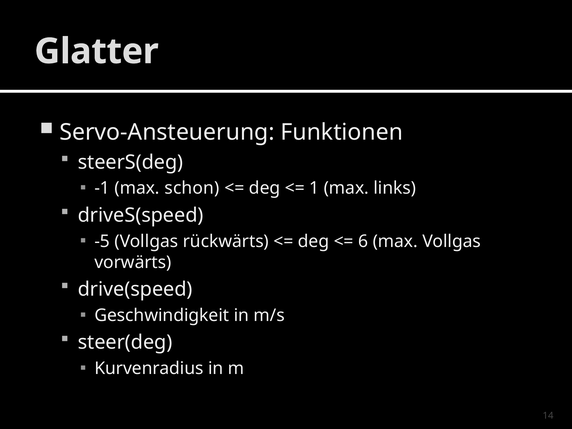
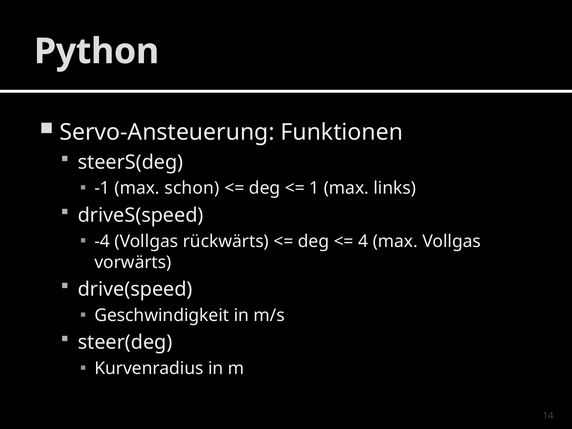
Glatter: Glatter -> Python
-5: -5 -> -4
6: 6 -> 4
